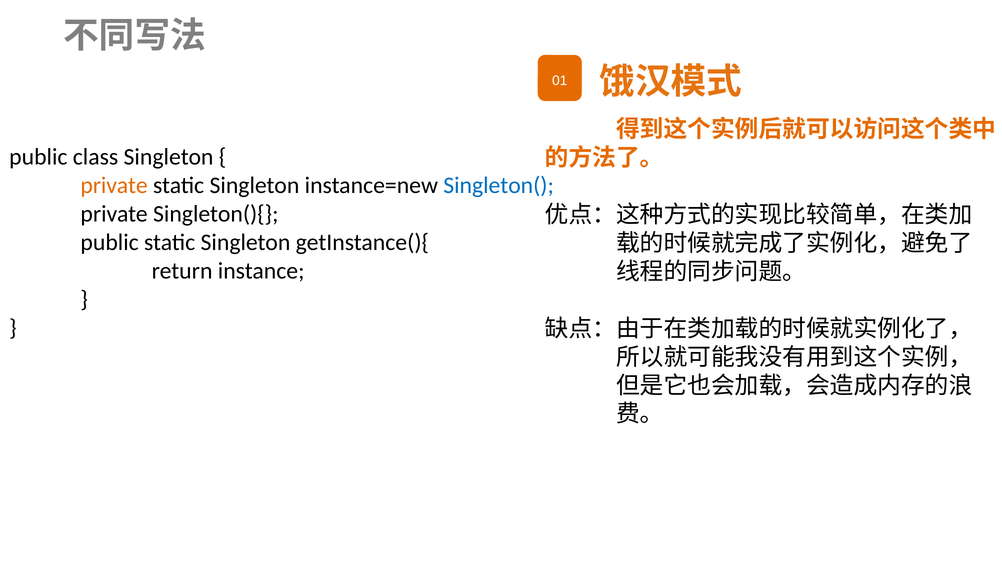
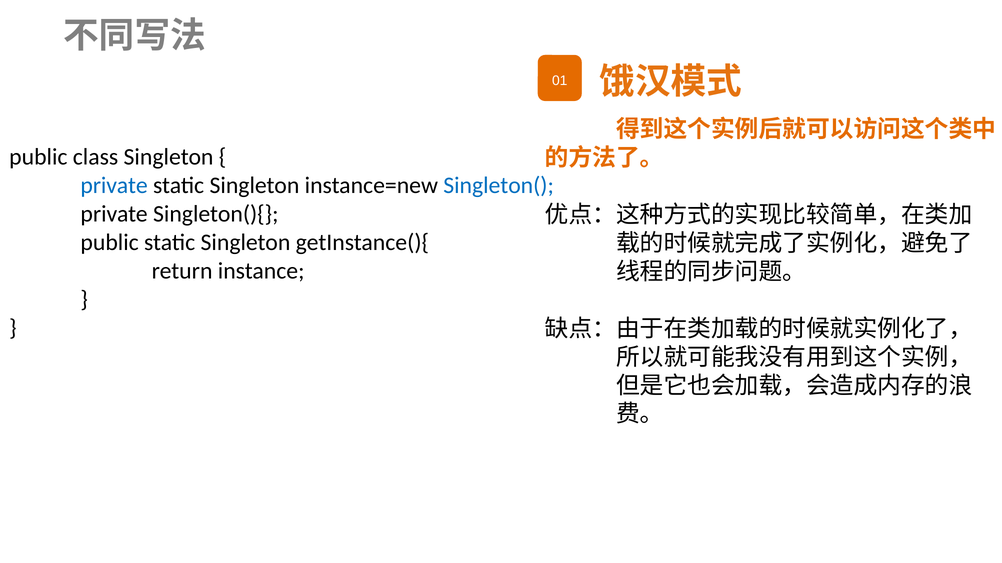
private at (114, 186) colour: orange -> blue
